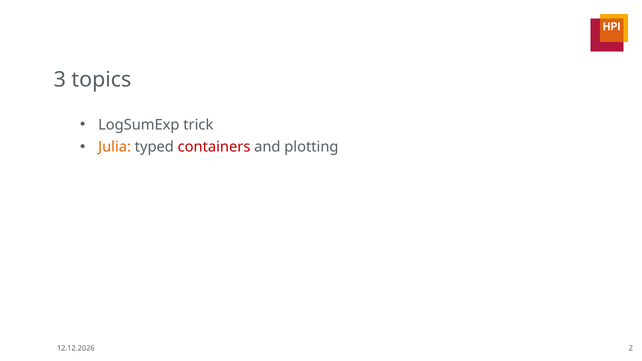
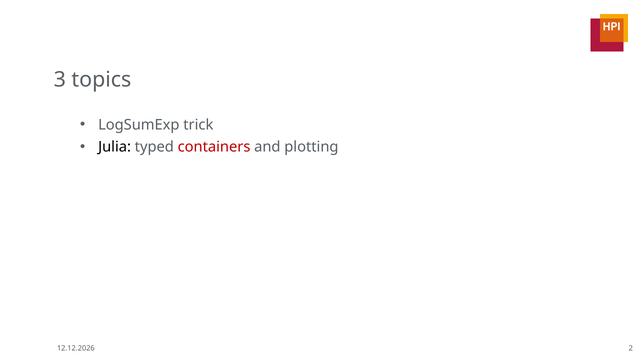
Julia colour: orange -> black
